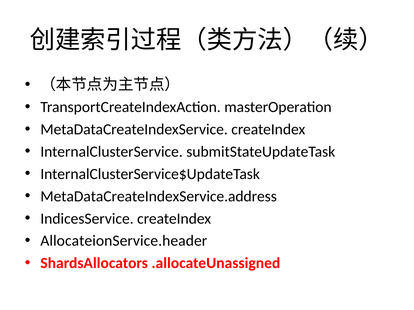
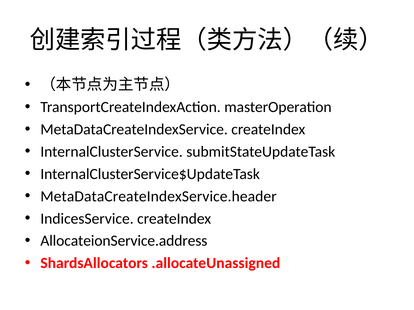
MetaDataCreateIndexService.address: MetaDataCreateIndexService.address -> MetaDataCreateIndexService.header
AllocateionService.header: AllocateionService.header -> AllocateionService.address
